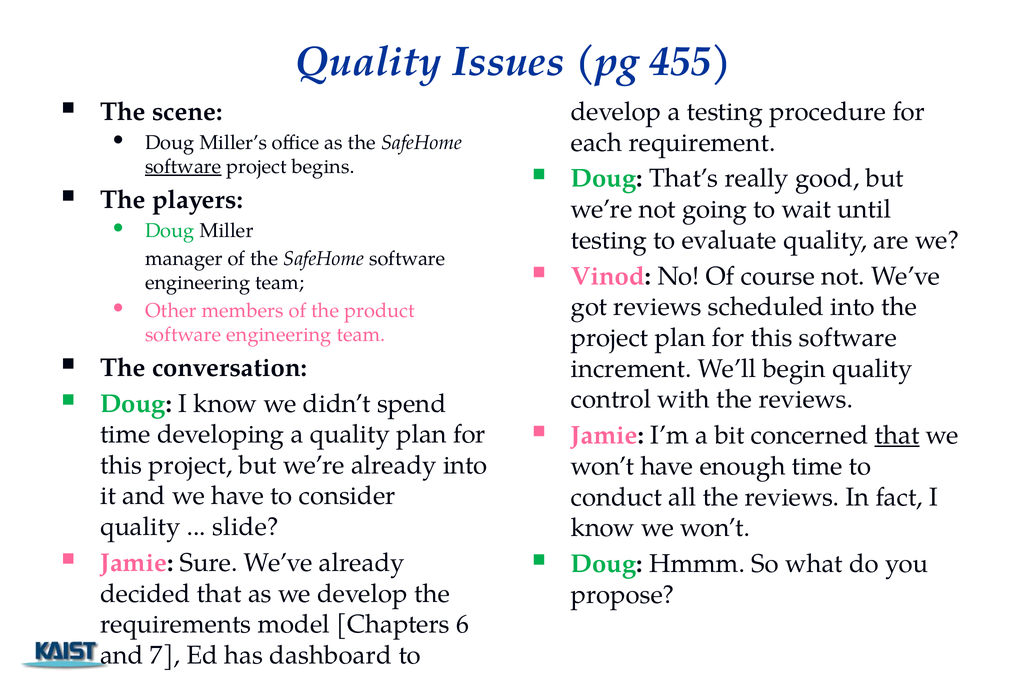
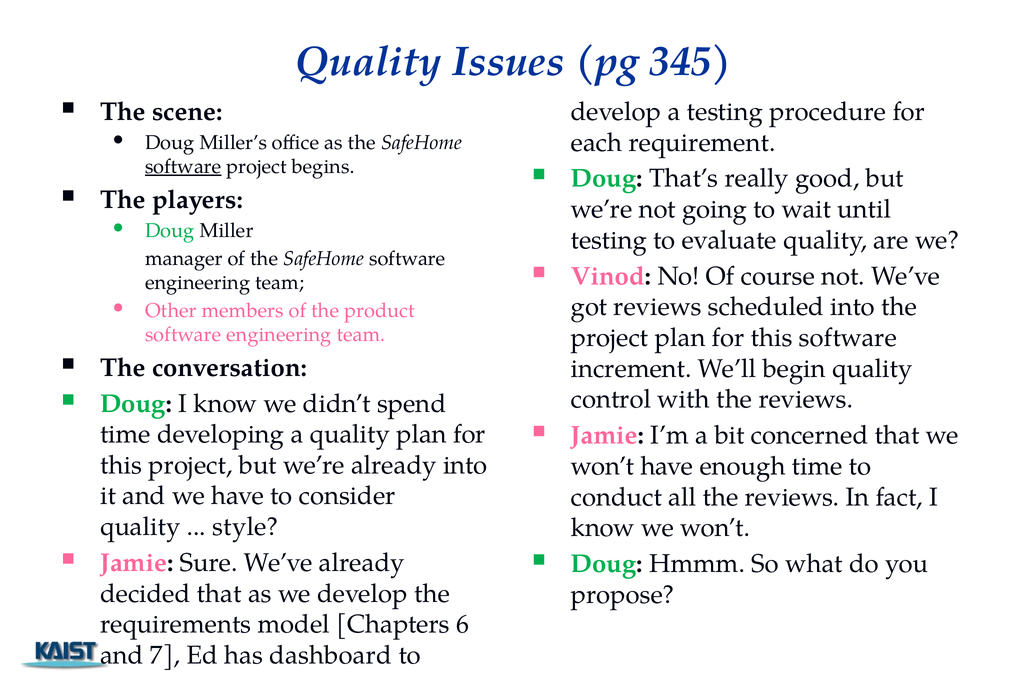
455: 455 -> 345
that at (897, 435) underline: present -> none
slide: slide -> style
